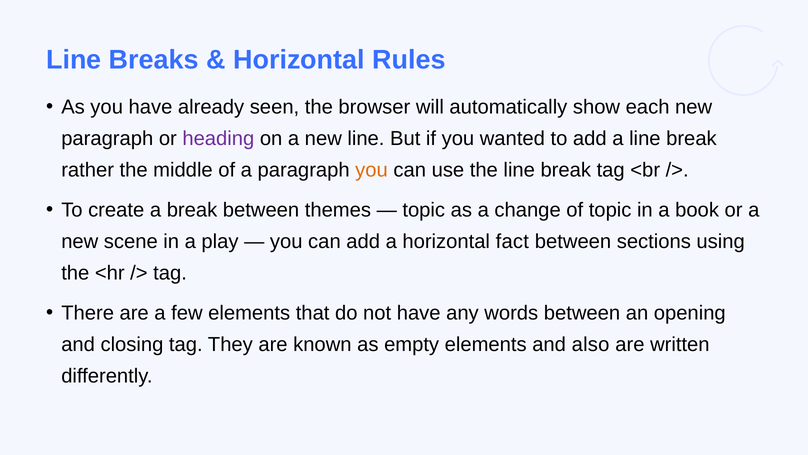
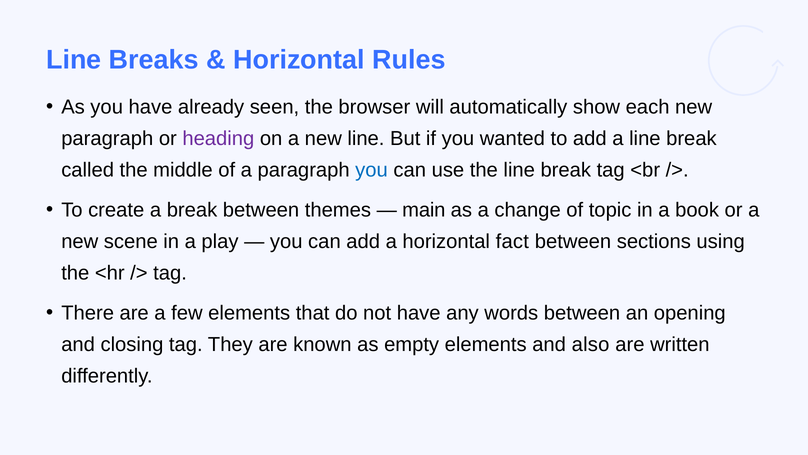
rather: rather -> called
you at (372, 170) colour: orange -> blue
topic at (424, 210): topic -> main
